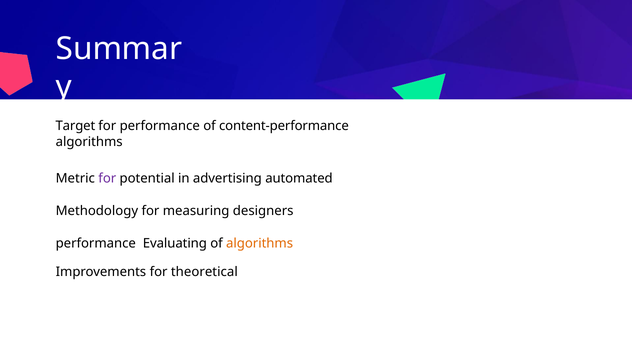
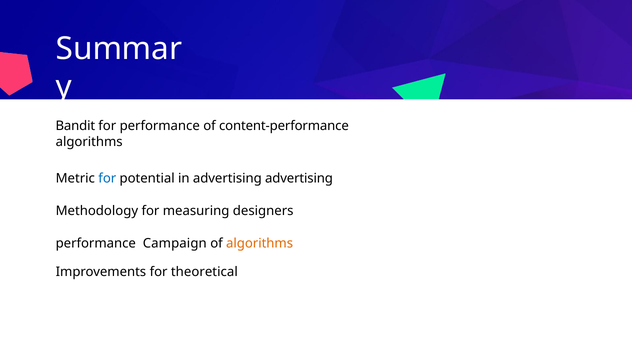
Target: Target -> Bandit
for at (107, 178) colour: purple -> blue
advertising automated: automated -> advertising
Evaluating: Evaluating -> Campaign
